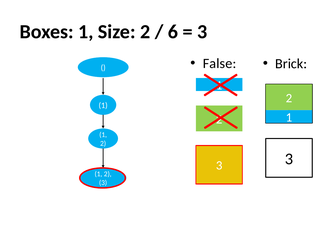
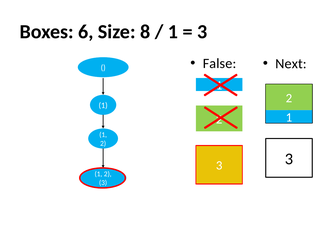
Boxes 1: 1 -> 6
Size 2: 2 -> 8
6 at (173, 32): 6 -> 1
Brick: Brick -> Next
